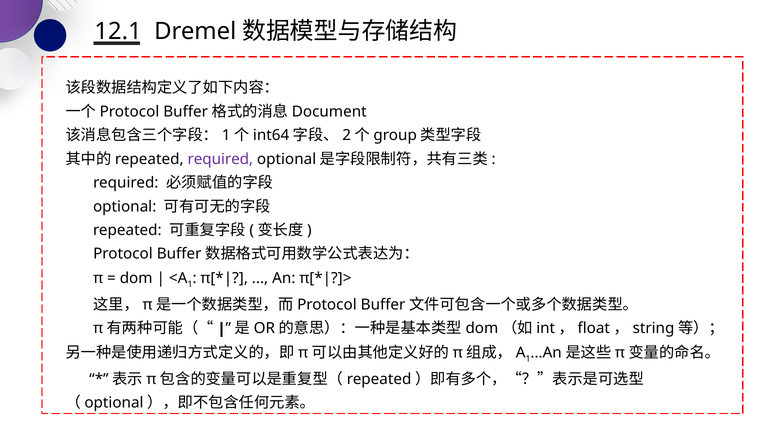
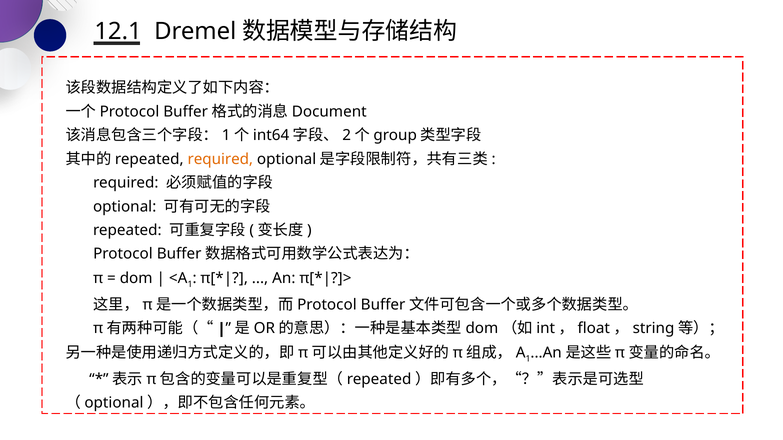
required at (220, 159) colour: purple -> orange
